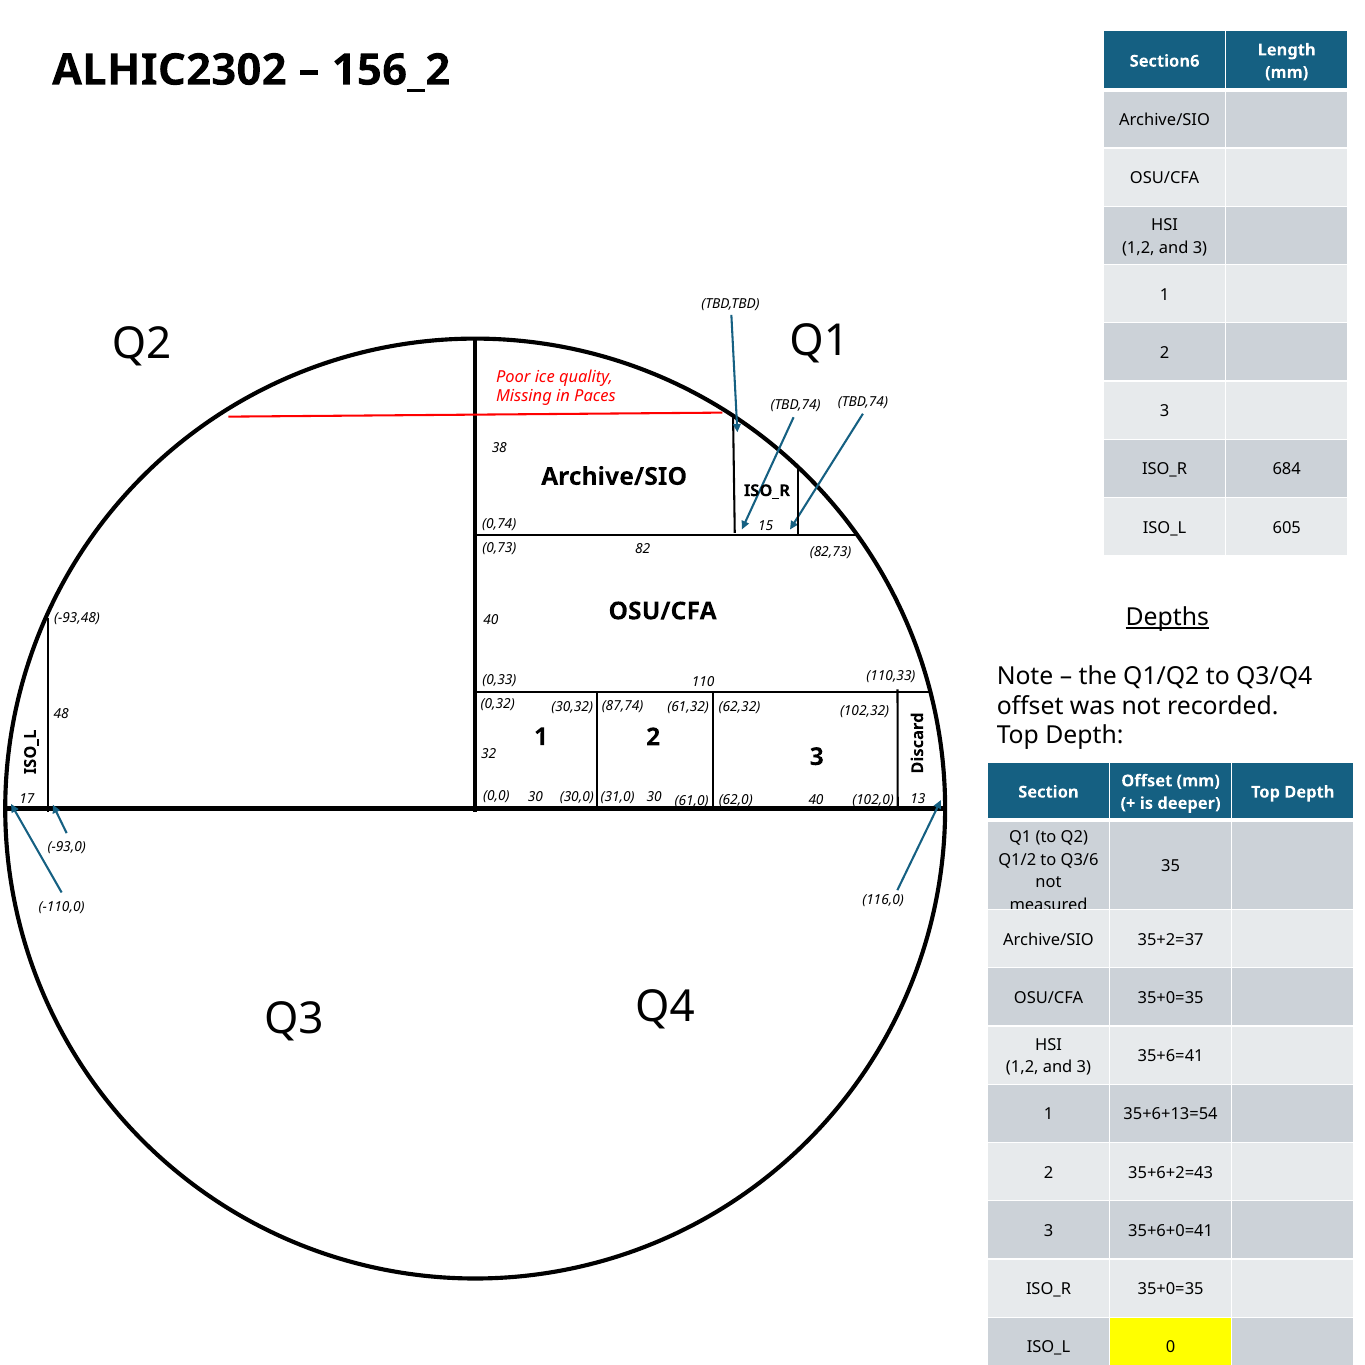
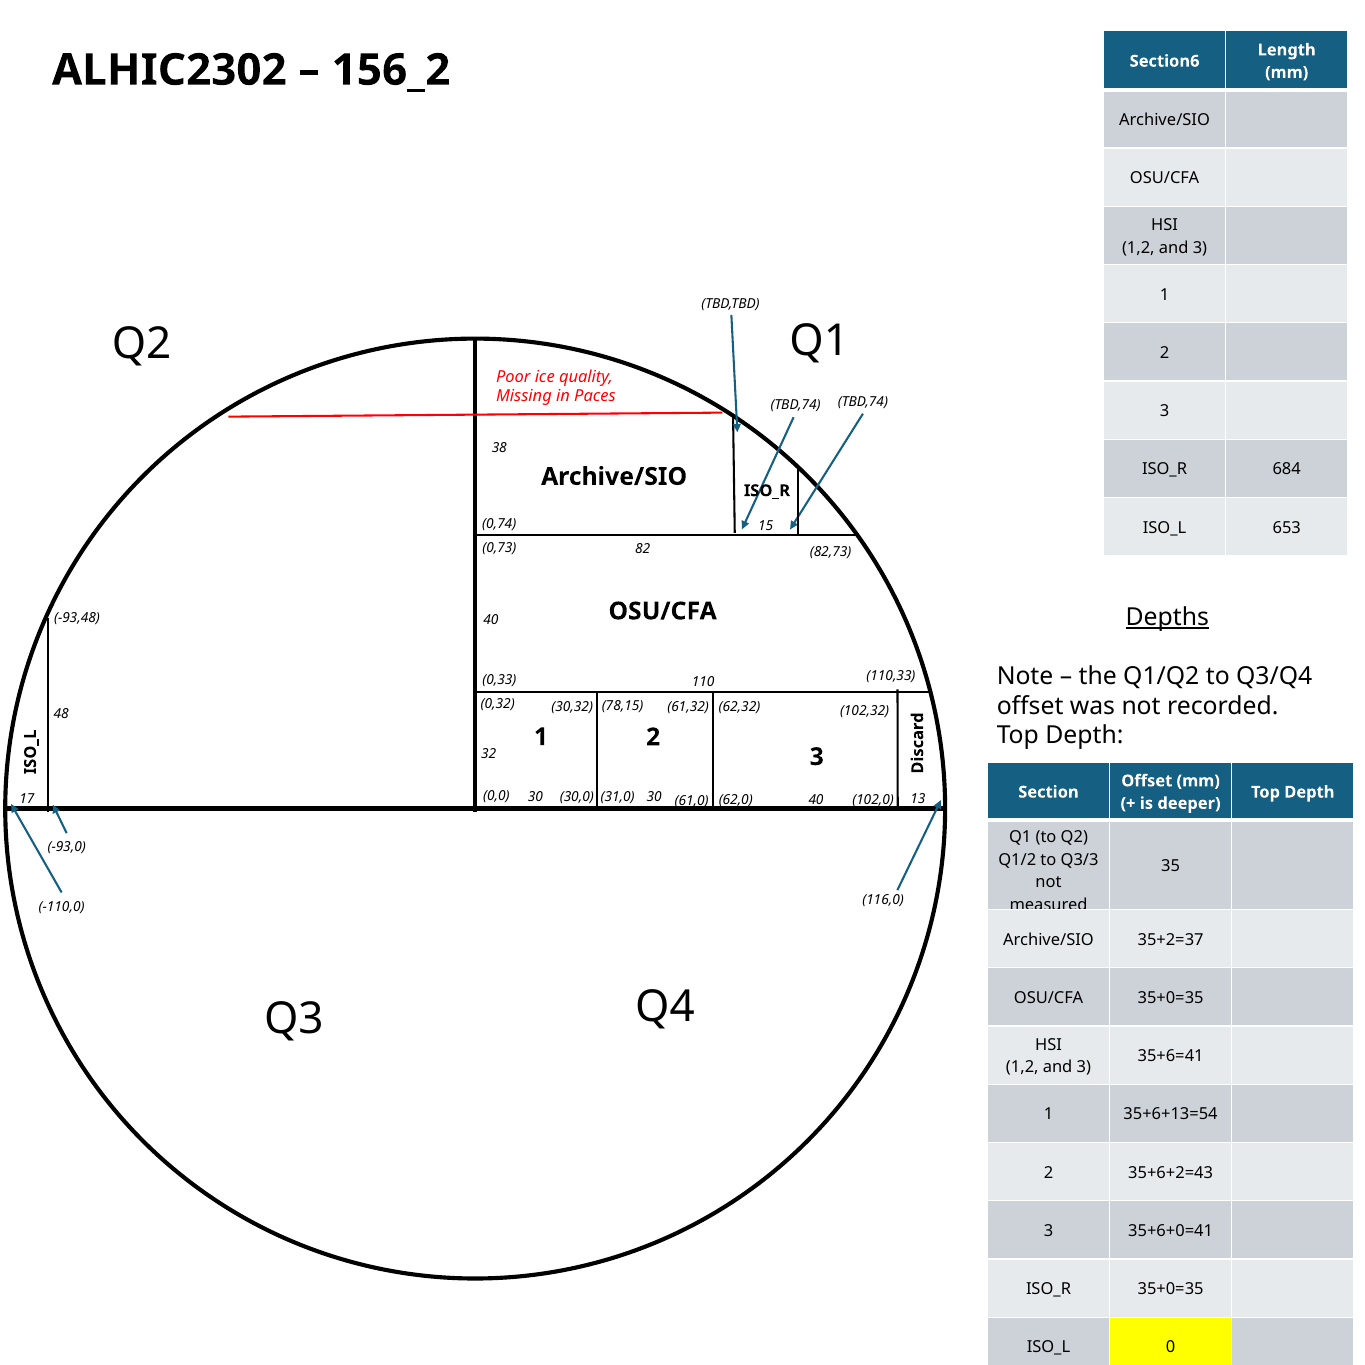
605: 605 -> 653
87,74: 87,74 -> 78,15
Q3/6: Q3/6 -> Q3/3
